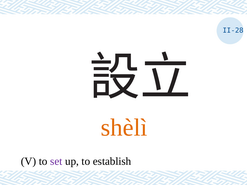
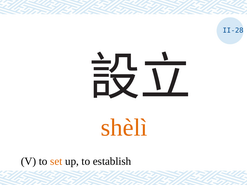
set colour: purple -> orange
